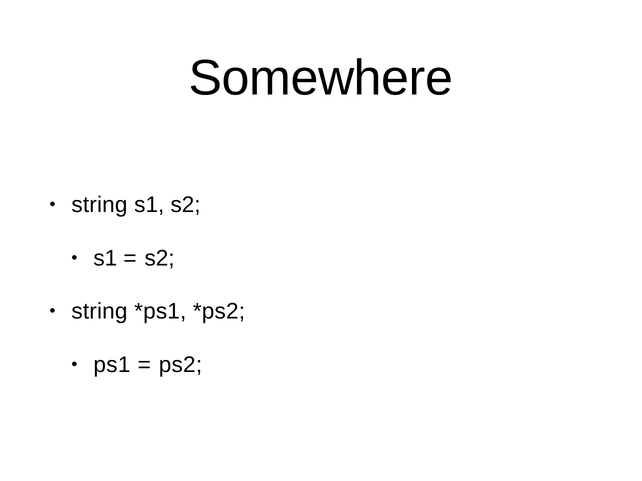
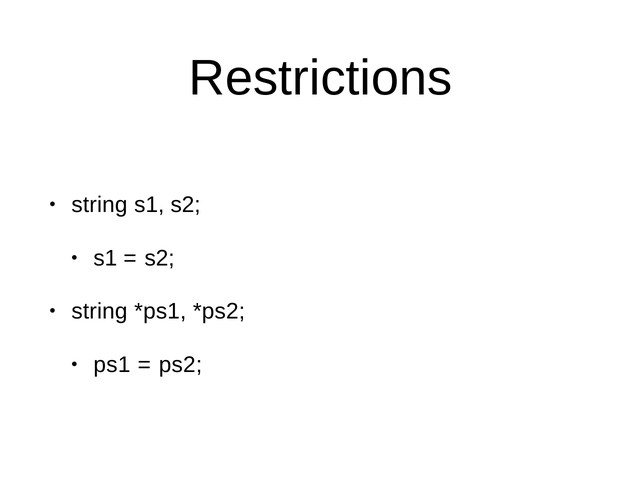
Somewhere: Somewhere -> Restrictions
